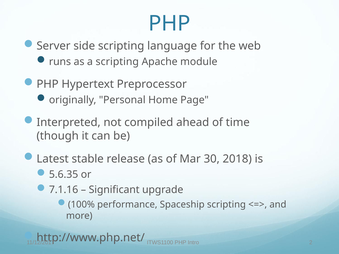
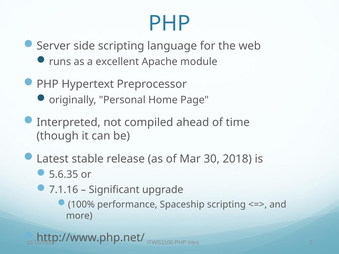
a scripting: scripting -> excellent
